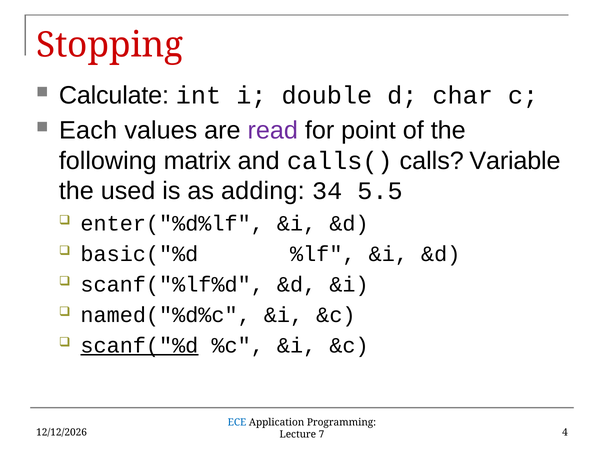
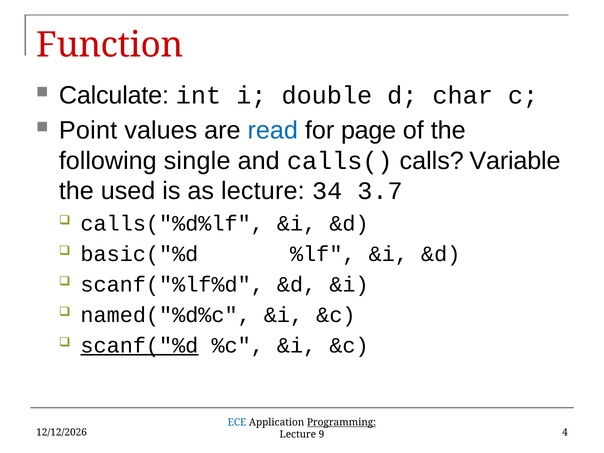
Stopping: Stopping -> Function
Each: Each -> Point
read colour: purple -> blue
point: point -> page
matrix: matrix -> single
as adding: adding -> lecture
5.5: 5.5 -> 3.7
enter("%d%lf: enter("%d%lf -> calls("%d%lf
Programming underline: none -> present
7: 7 -> 9
